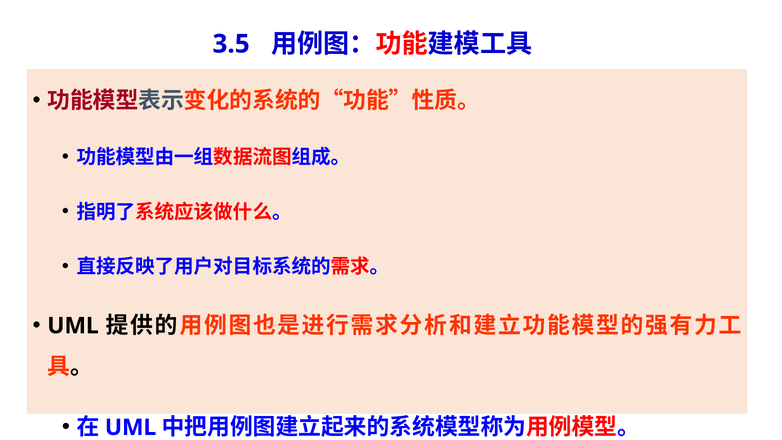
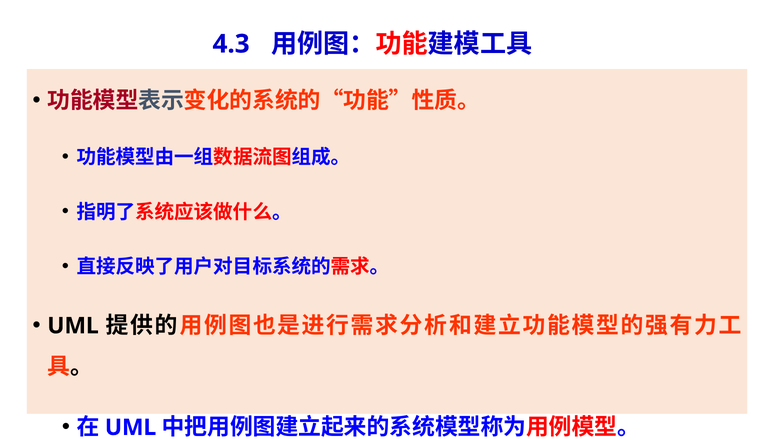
3.5: 3.5 -> 4.3
